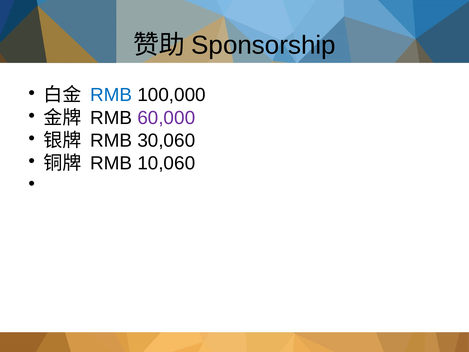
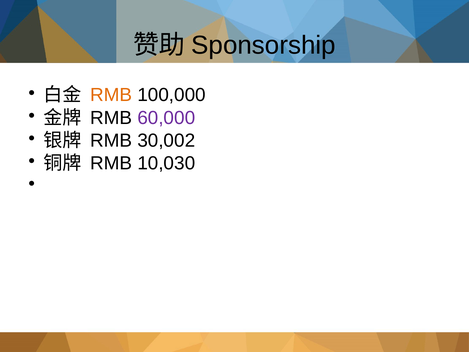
RMB at (111, 95) colour: blue -> orange
30,060: 30,060 -> 30,002
10,060: 10,060 -> 10,030
